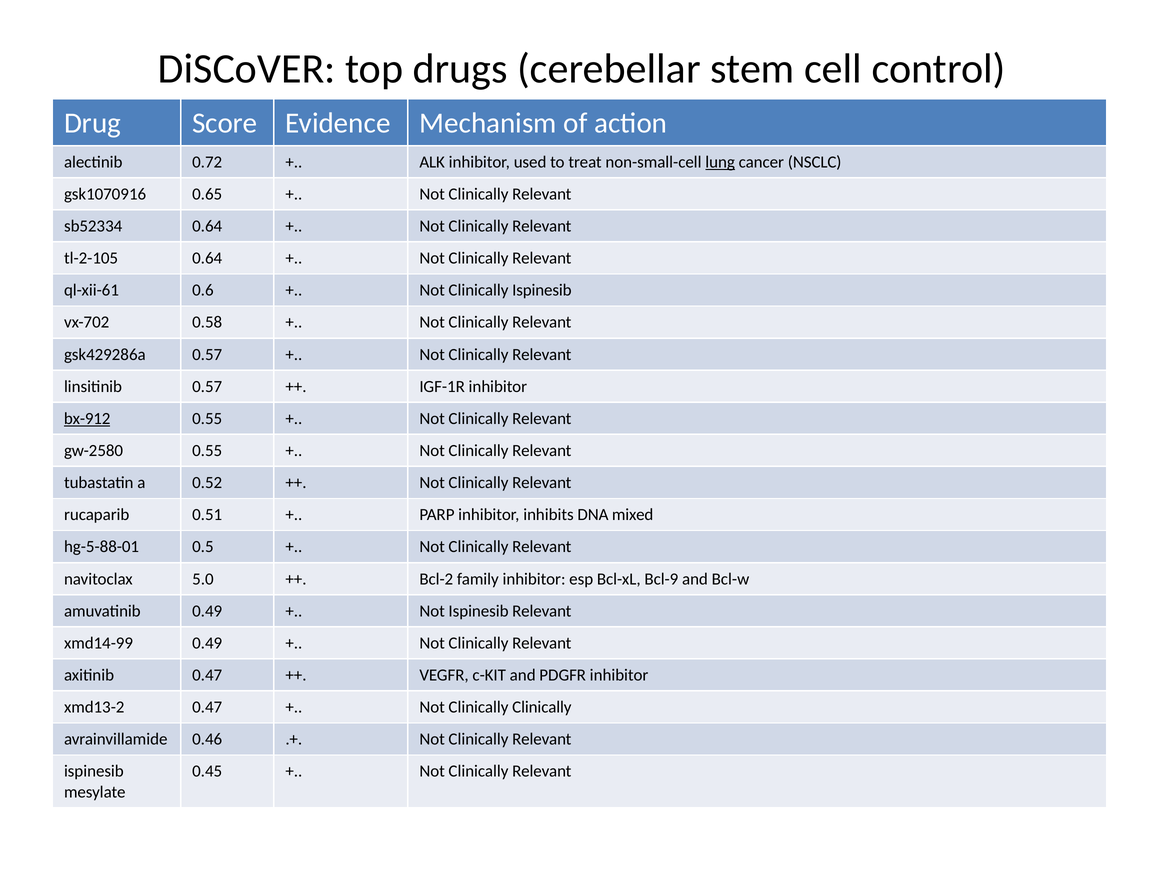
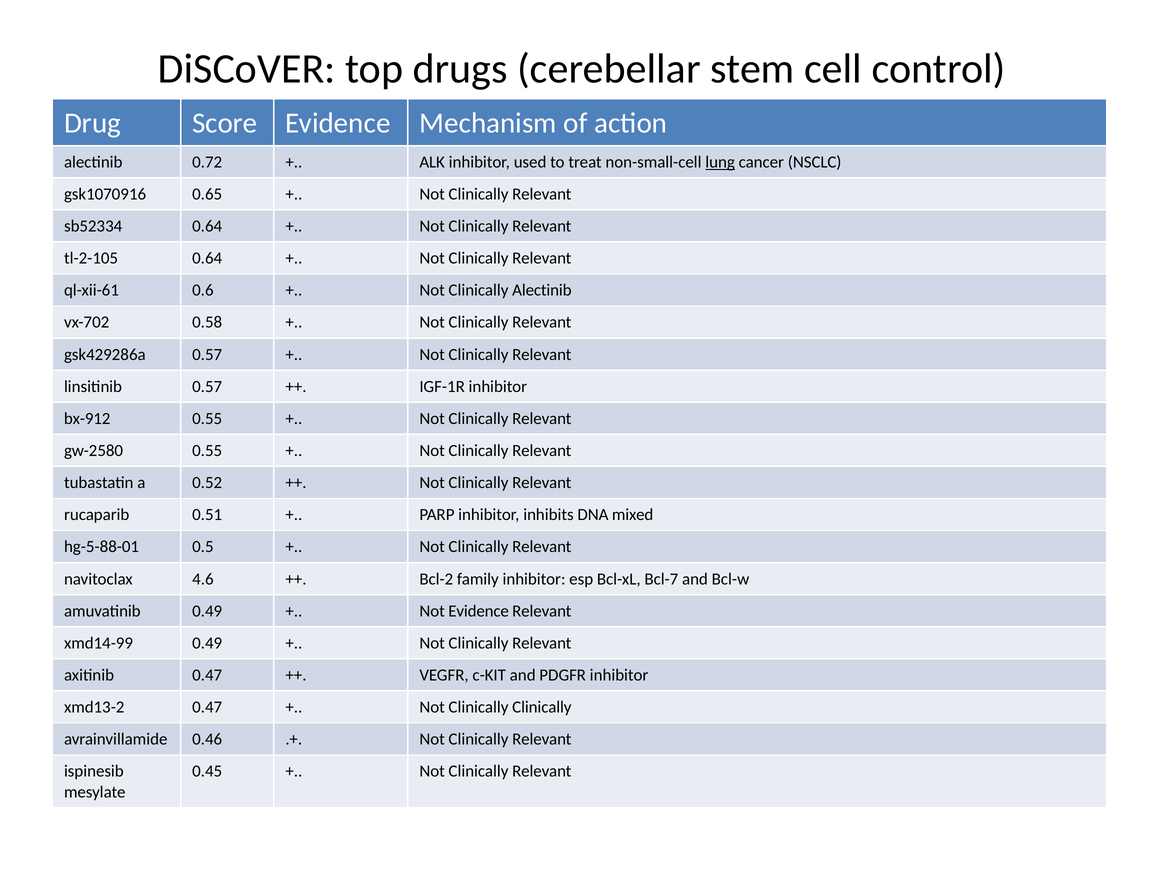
Clinically Ispinesib: Ispinesib -> Alectinib
bx-912 underline: present -> none
5.0: 5.0 -> 4.6
Bcl-9: Bcl-9 -> Bcl-7
Not Ispinesib: Ispinesib -> Evidence
